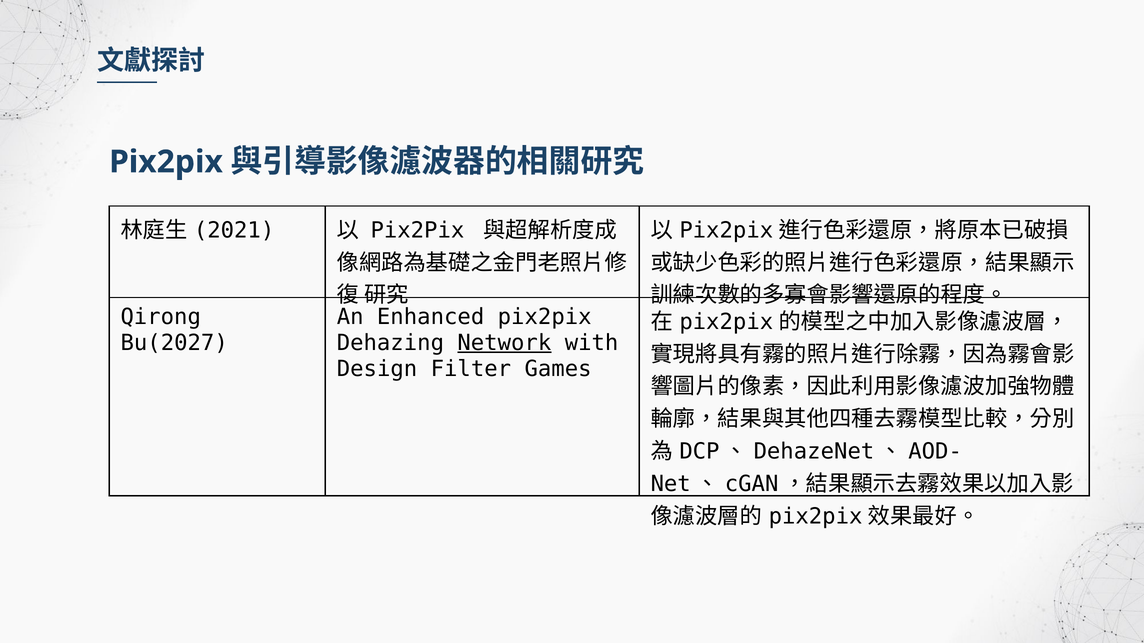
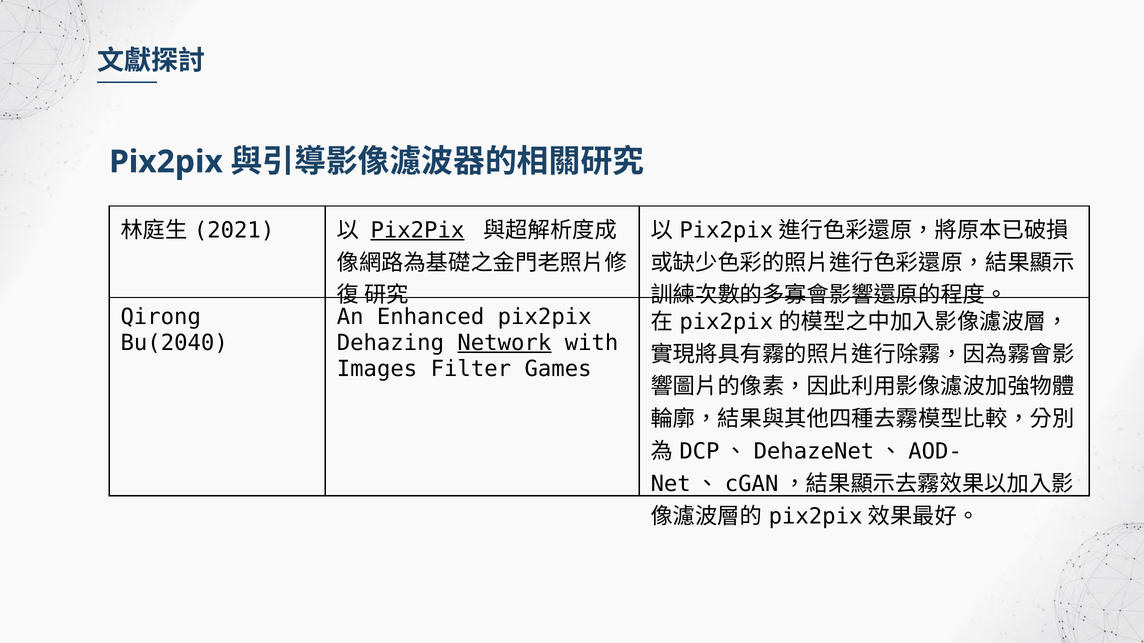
Pix2Pix at (417, 231) underline: none -> present
Bu(2027: Bu(2027 -> Bu(2040
Design: Design -> Images
